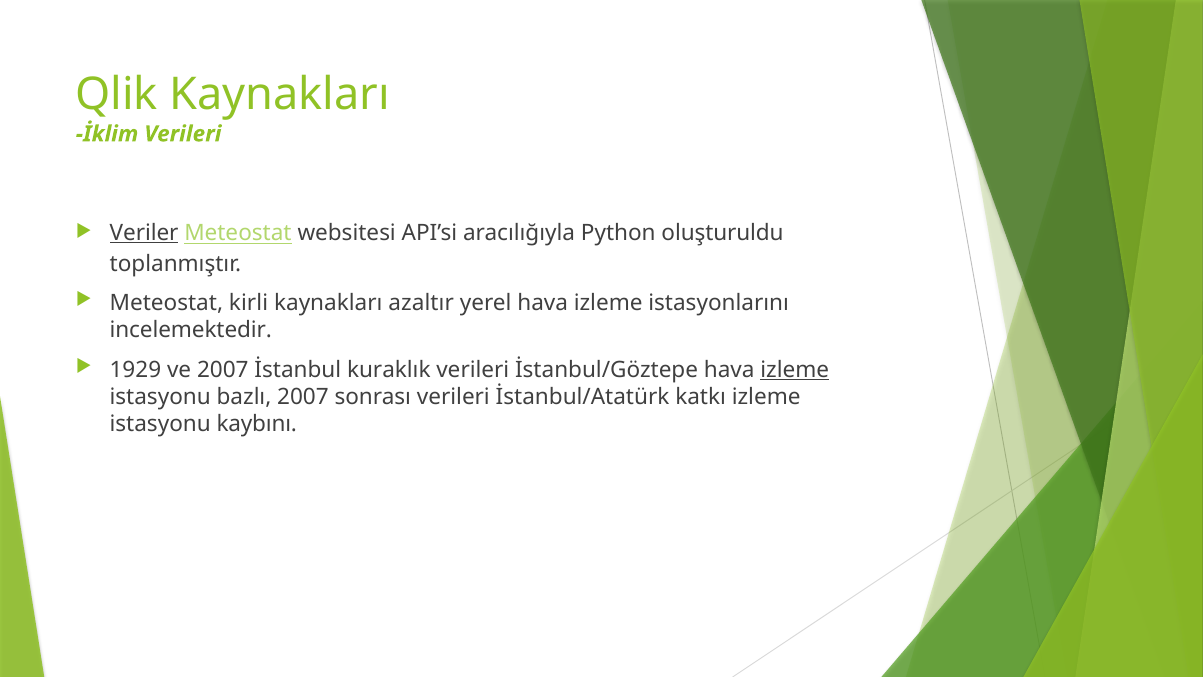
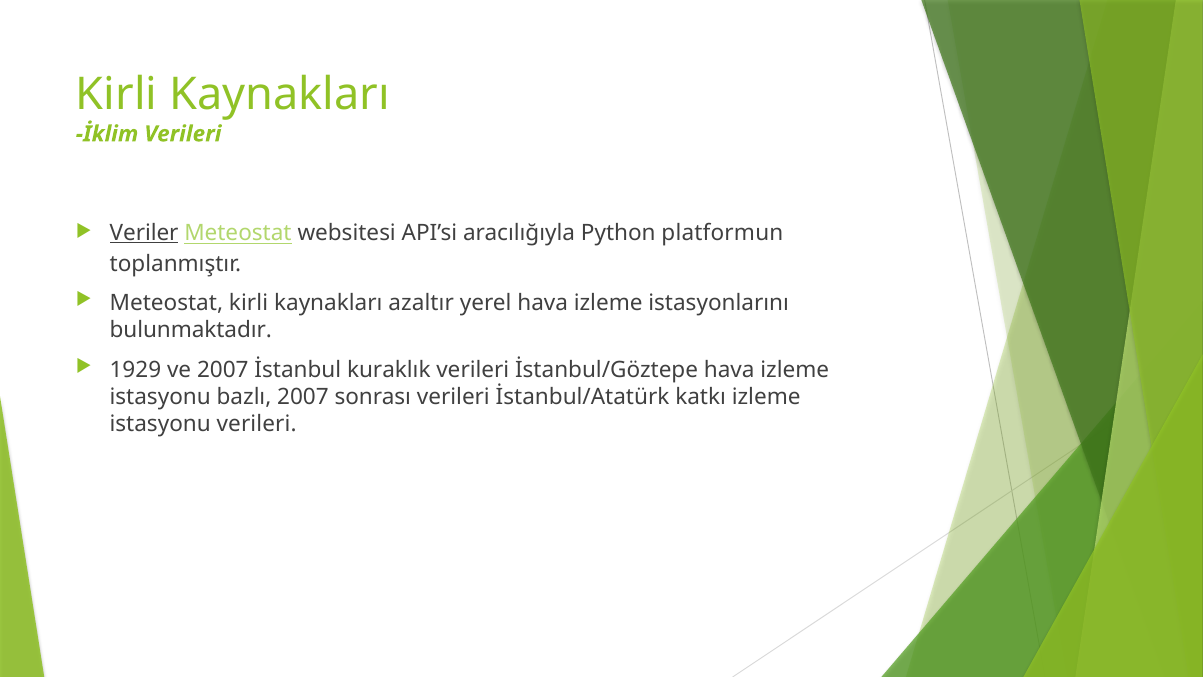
Qlik at (117, 95): Qlik -> Kirli
oluşturuldu: oluşturuldu -> platformun
incelemektedir: incelemektedir -> bulunmaktadır
izleme at (795, 370) underline: present -> none
istasyonu kaybını: kaybını -> verileri
